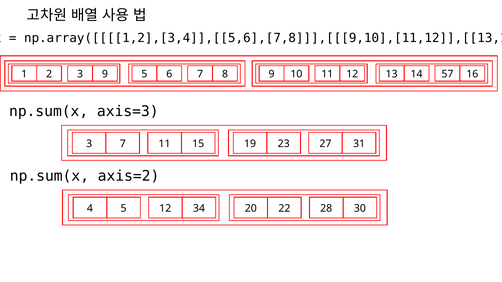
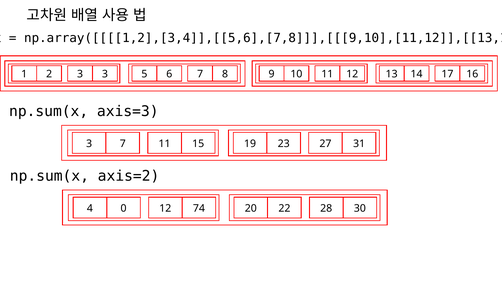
3 9: 9 -> 3
57: 57 -> 17
4 5: 5 -> 0
34: 34 -> 74
